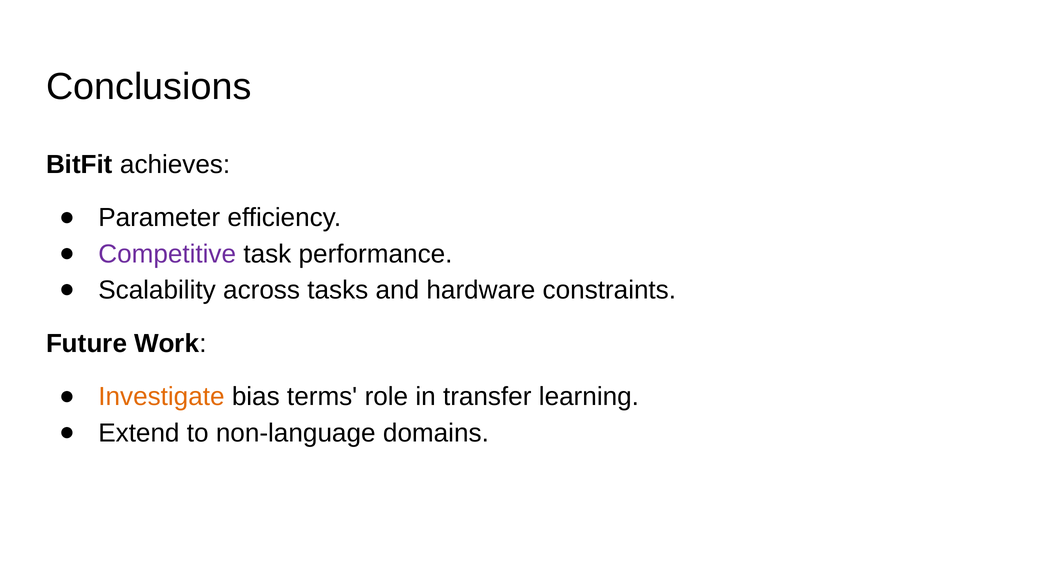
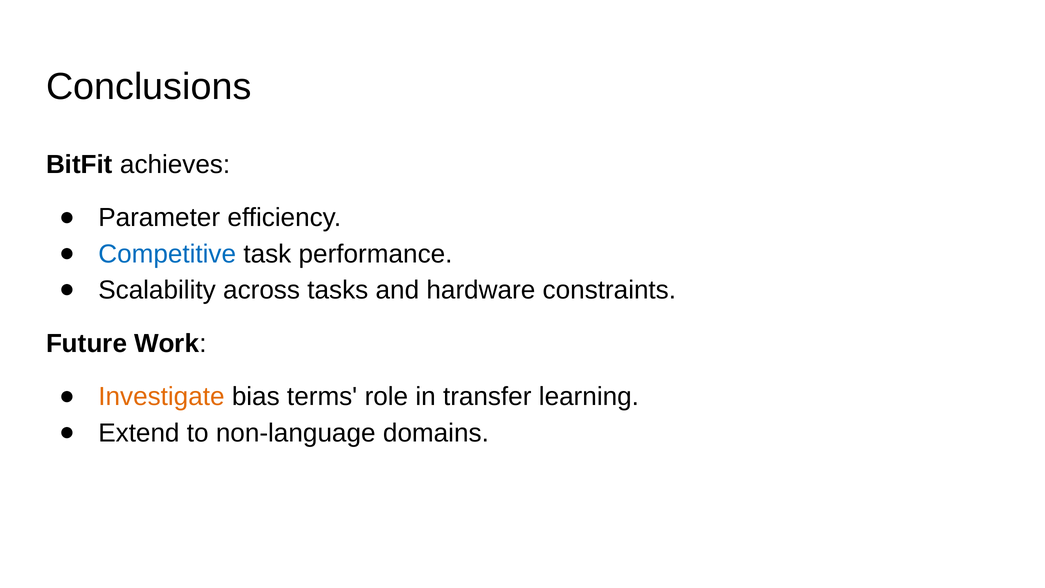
Competitive colour: purple -> blue
